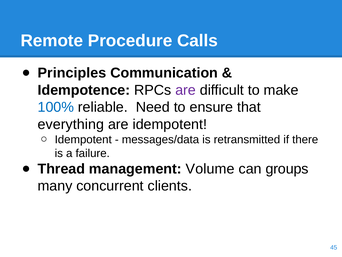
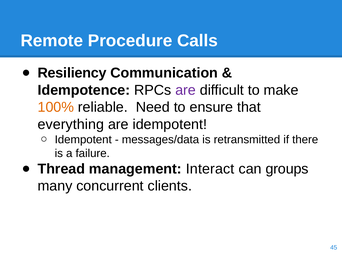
Principles: Principles -> Resiliency
100% colour: blue -> orange
Volume: Volume -> Interact
